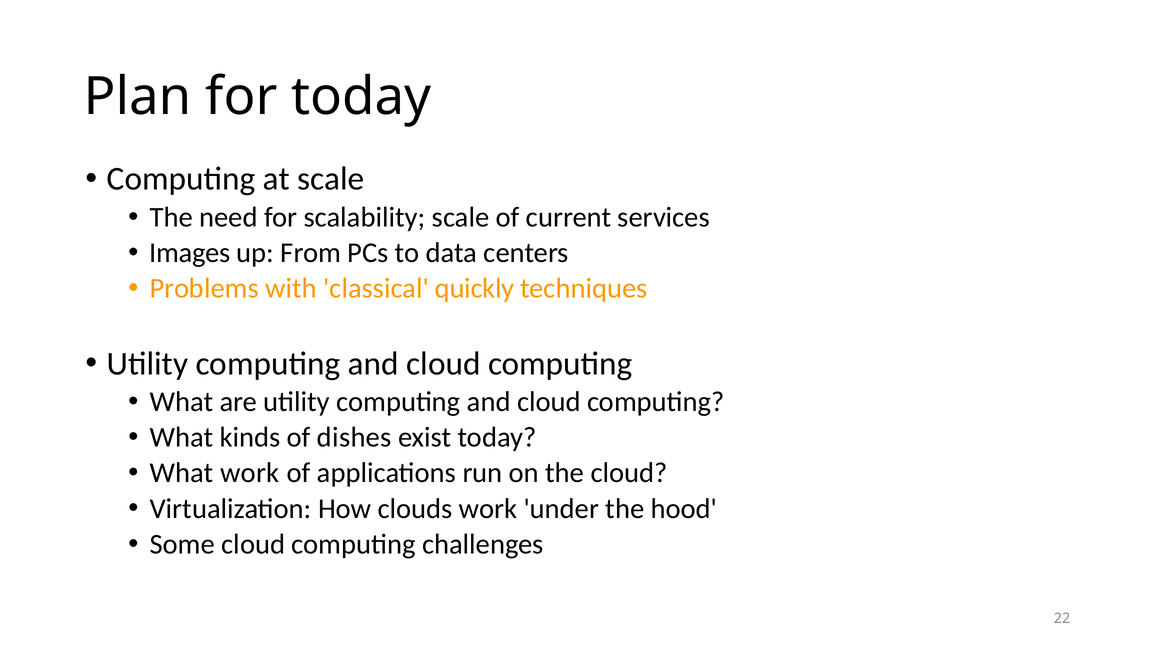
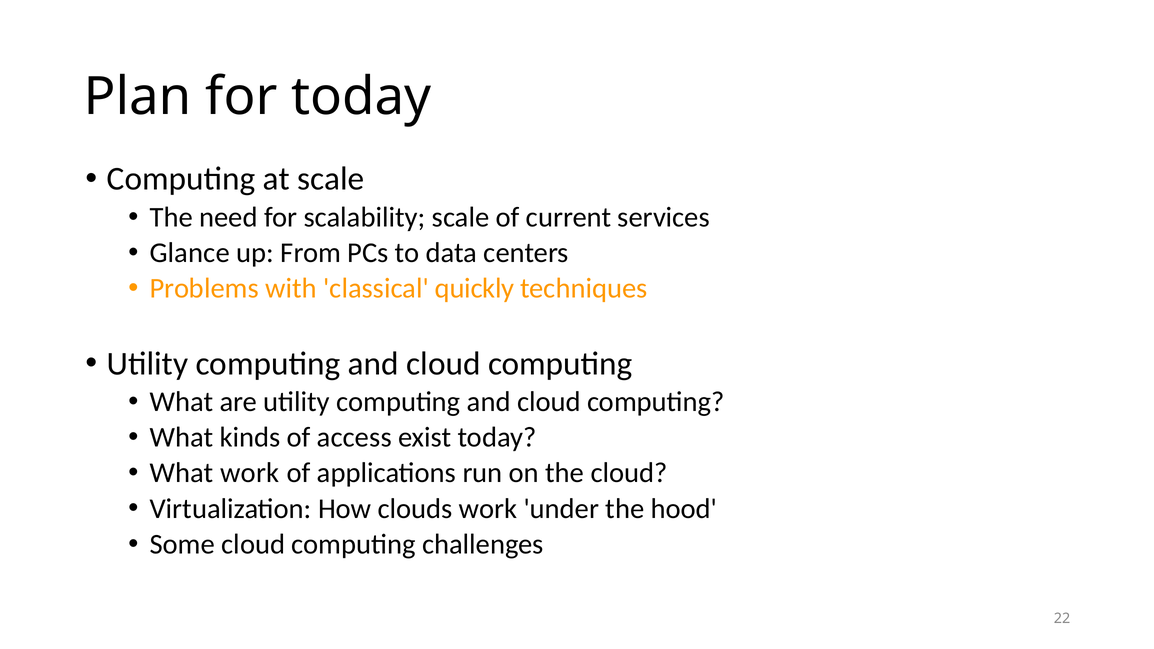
Images: Images -> Glance
dishes: dishes -> access
